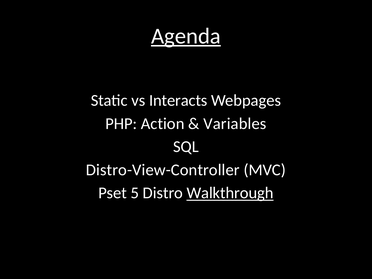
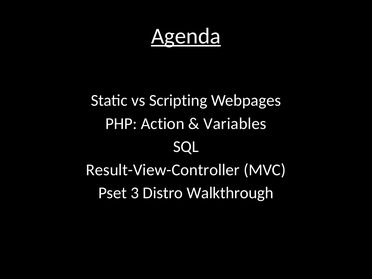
Interacts: Interacts -> Scripting
Distro-View-Controller: Distro-View-Controller -> Result-View-Controller
5: 5 -> 3
Walkthrough underline: present -> none
